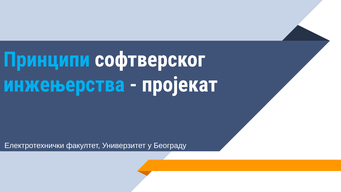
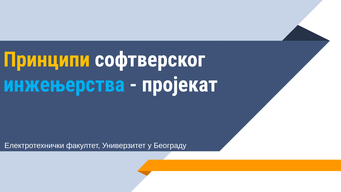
Принципи colour: light blue -> yellow
